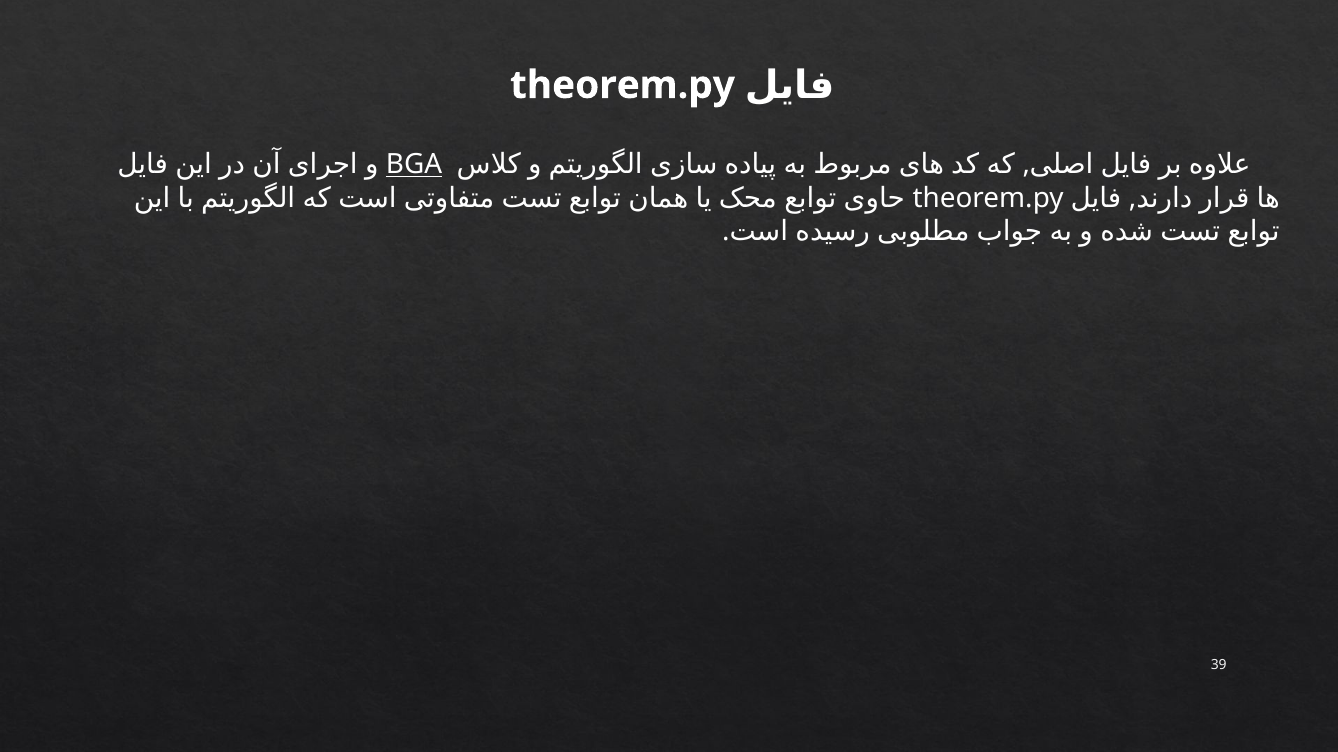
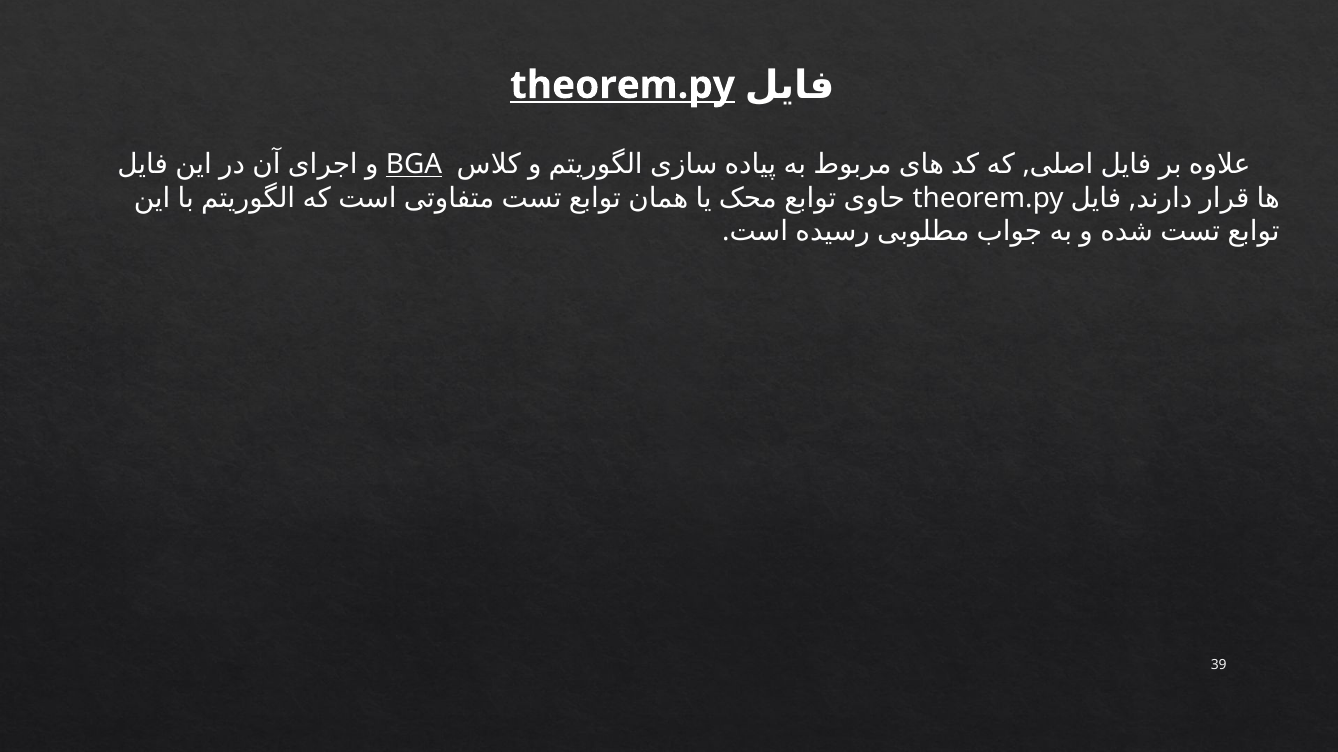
theorem.py at (623, 85) underline: none -> present
